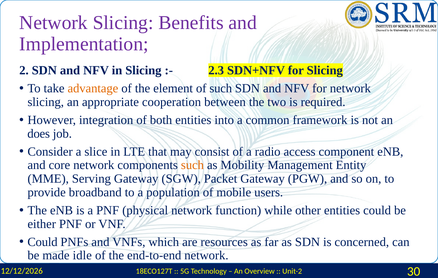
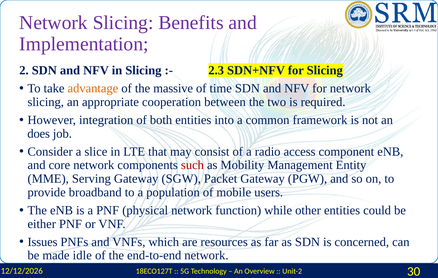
element: element -> massive
of such: such -> time
such at (192, 165) colour: orange -> red
Could at (42, 242): Could -> Issues
